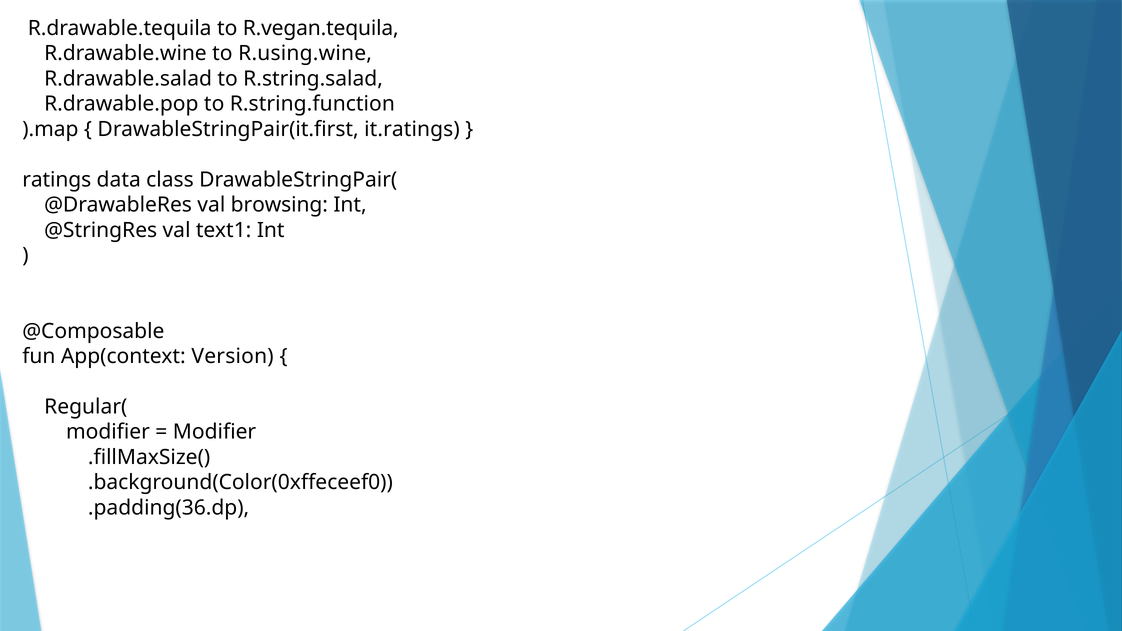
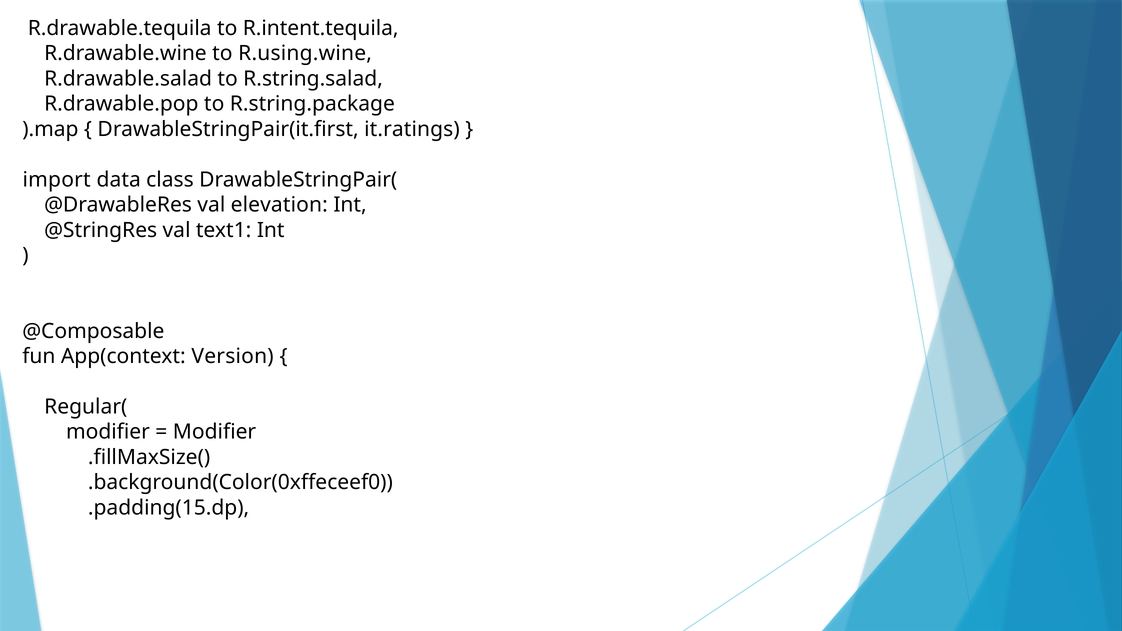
R.vegan.tequila: R.vegan.tequila -> R.intent.tequila
R.string.function: R.string.function -> R.string.package
ratings: ratings -> import
browsing: browsing -> elevation
.padding(36.dp: .padding(36.dp -> .padding(15.dp
